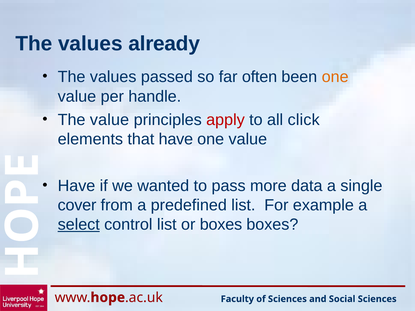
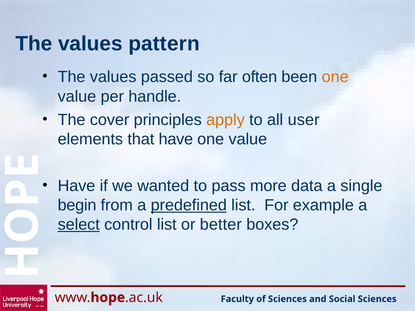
already: already -> pattern
The value: value -> cover
apply colour: red -> orange
click: click -> user
cover: cover -> begin
predefined underline: none -> present
or boxes: boxes -> better
